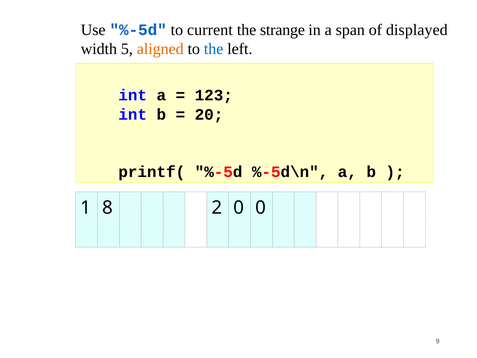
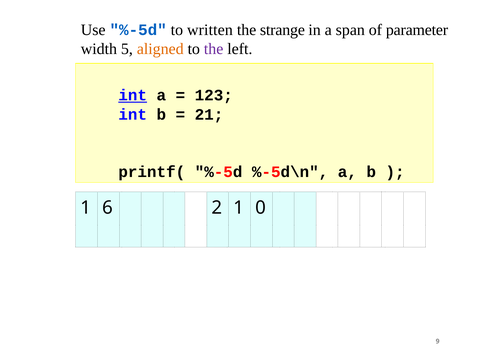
current: current -> written
displayed: displayed -> parameter
the at (214, 49) colour: blue -> purple
int at (133, 95) underline: none -> present
20: 20 -> 21
8: 8 -> 6
2 0: 0 -> 1
